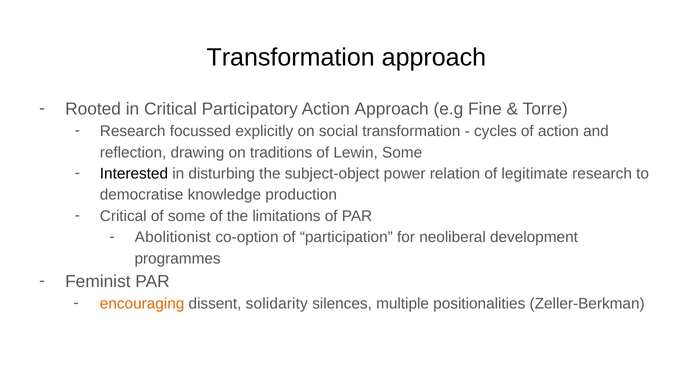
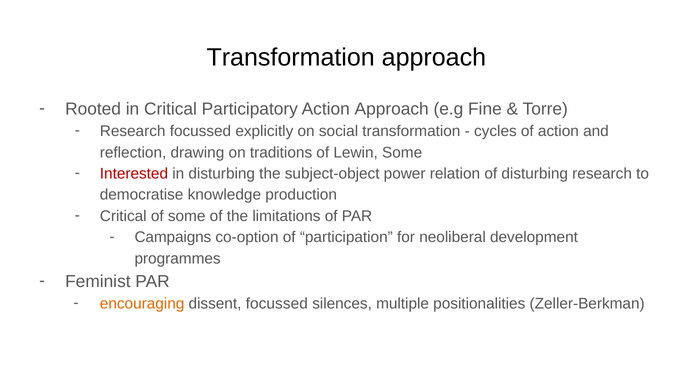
Interested colour: black -> red
of legitimate: legitimate -> disturbing
Abolitionist: Abolitionist -> Campaigns
dissent solidarity: solidarity -> focussed
